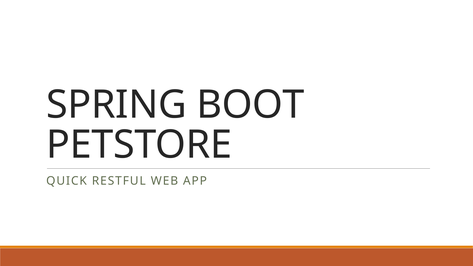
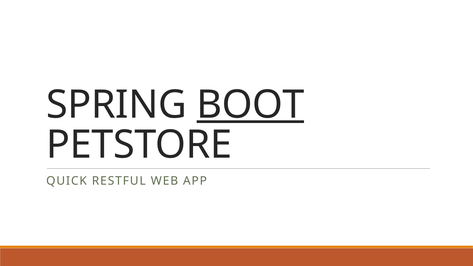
BOOT underline: none -> present
